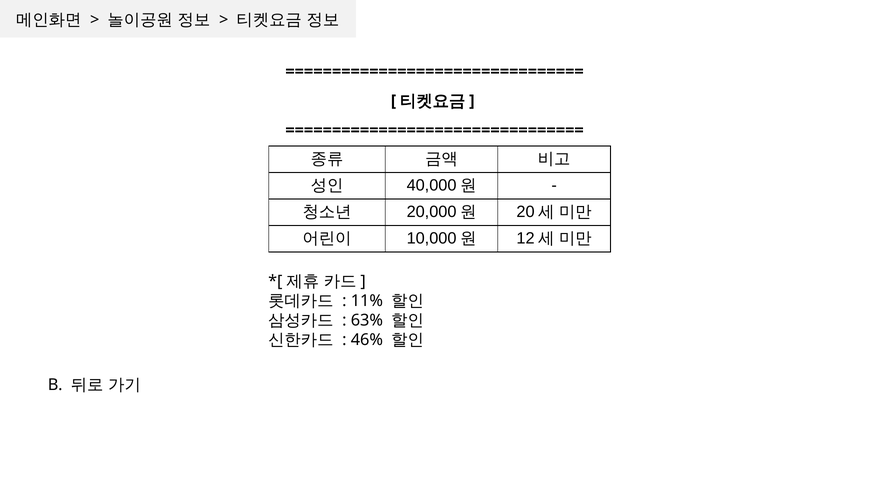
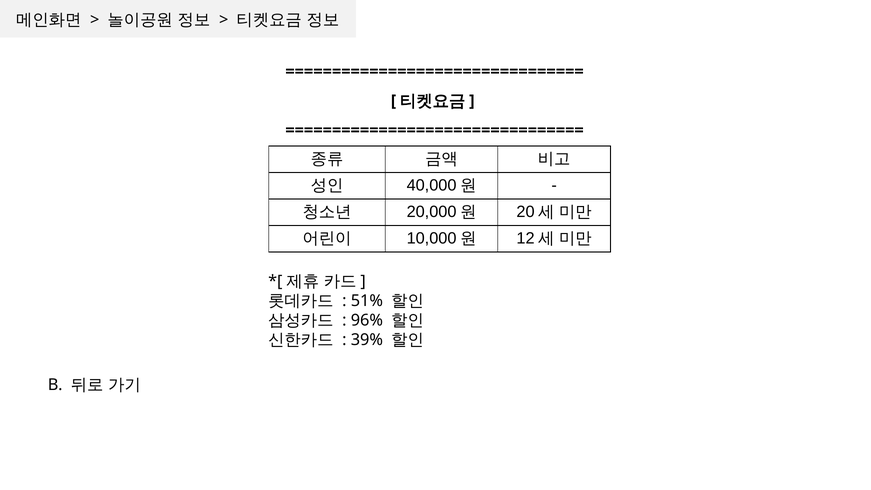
11%: 11% -> 51%
63%: 63% -> 96%
46%: 46% -> 39%
